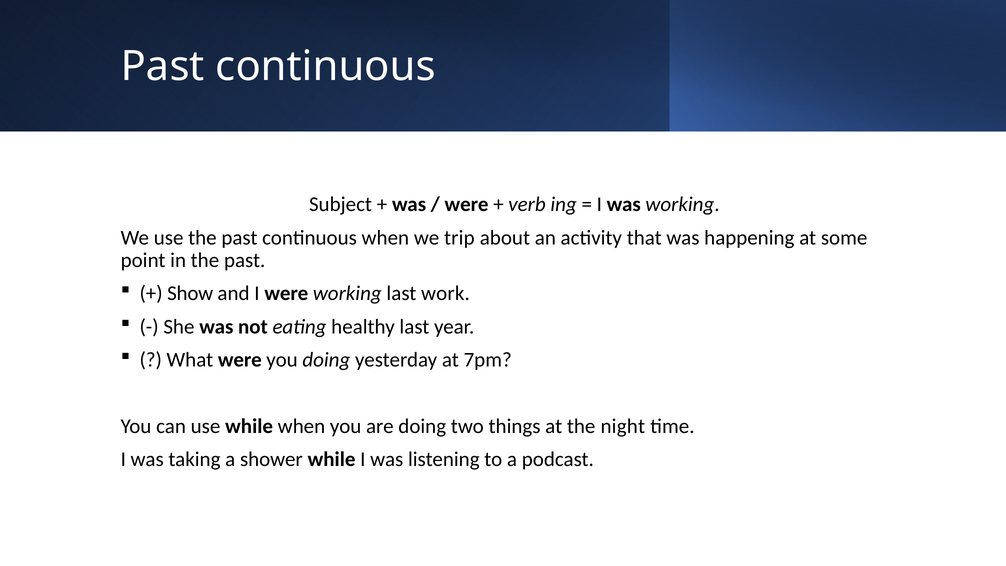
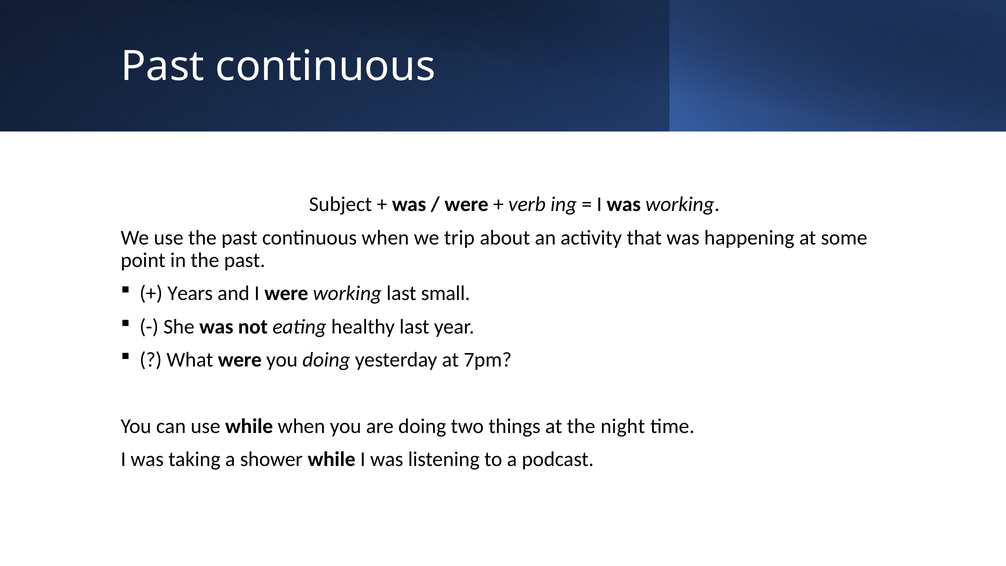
Show: Show -> Years
work: work -> small
